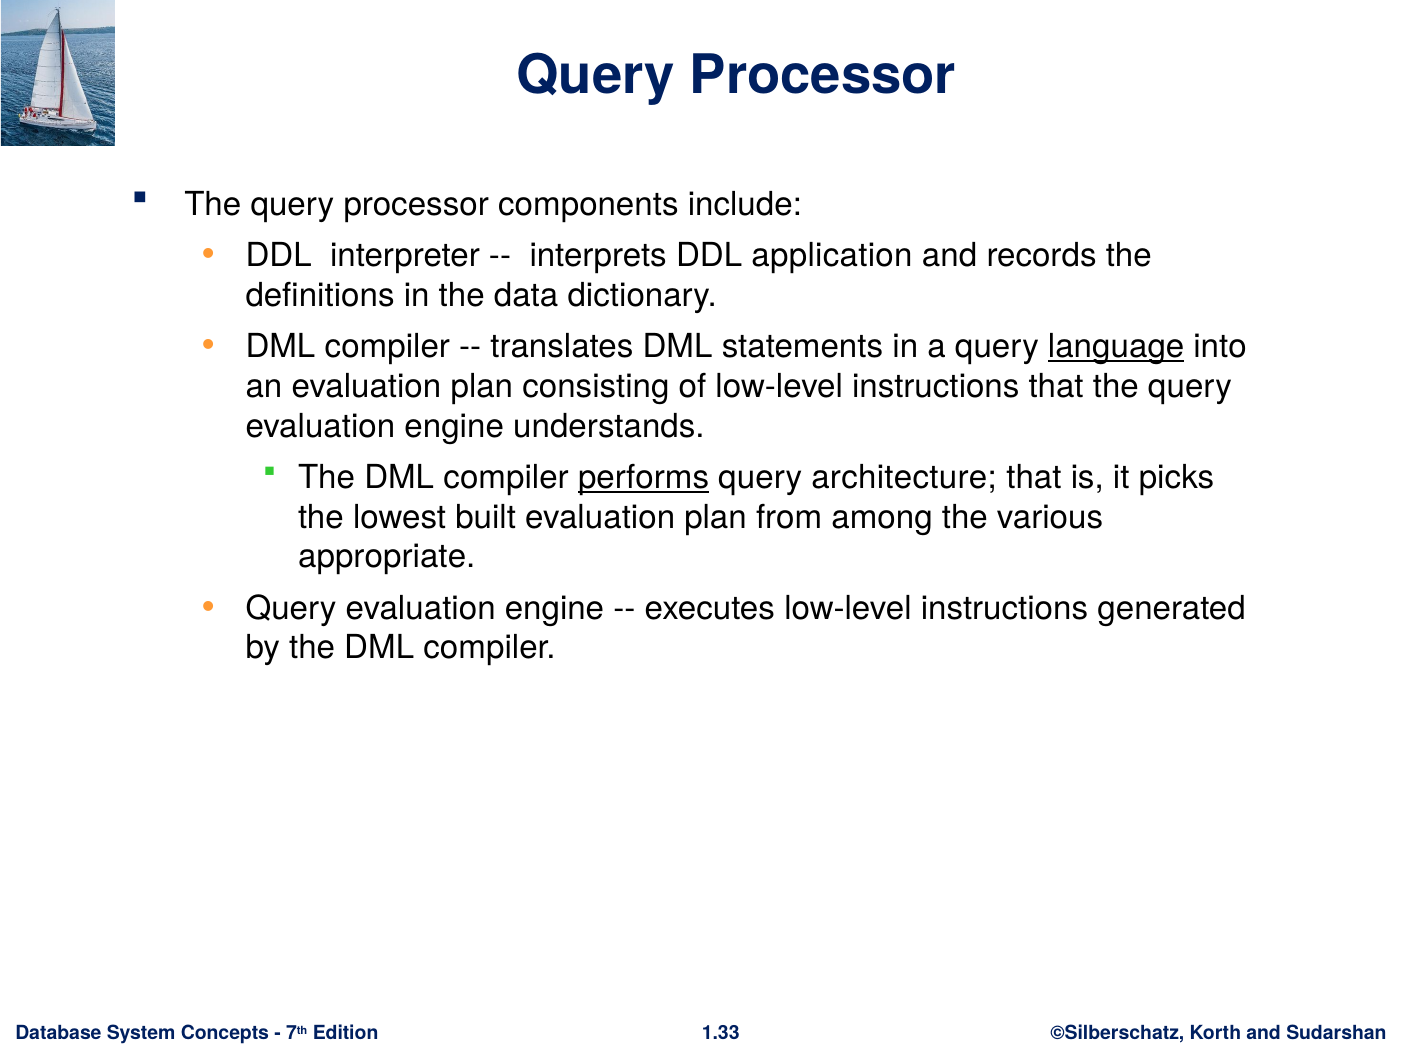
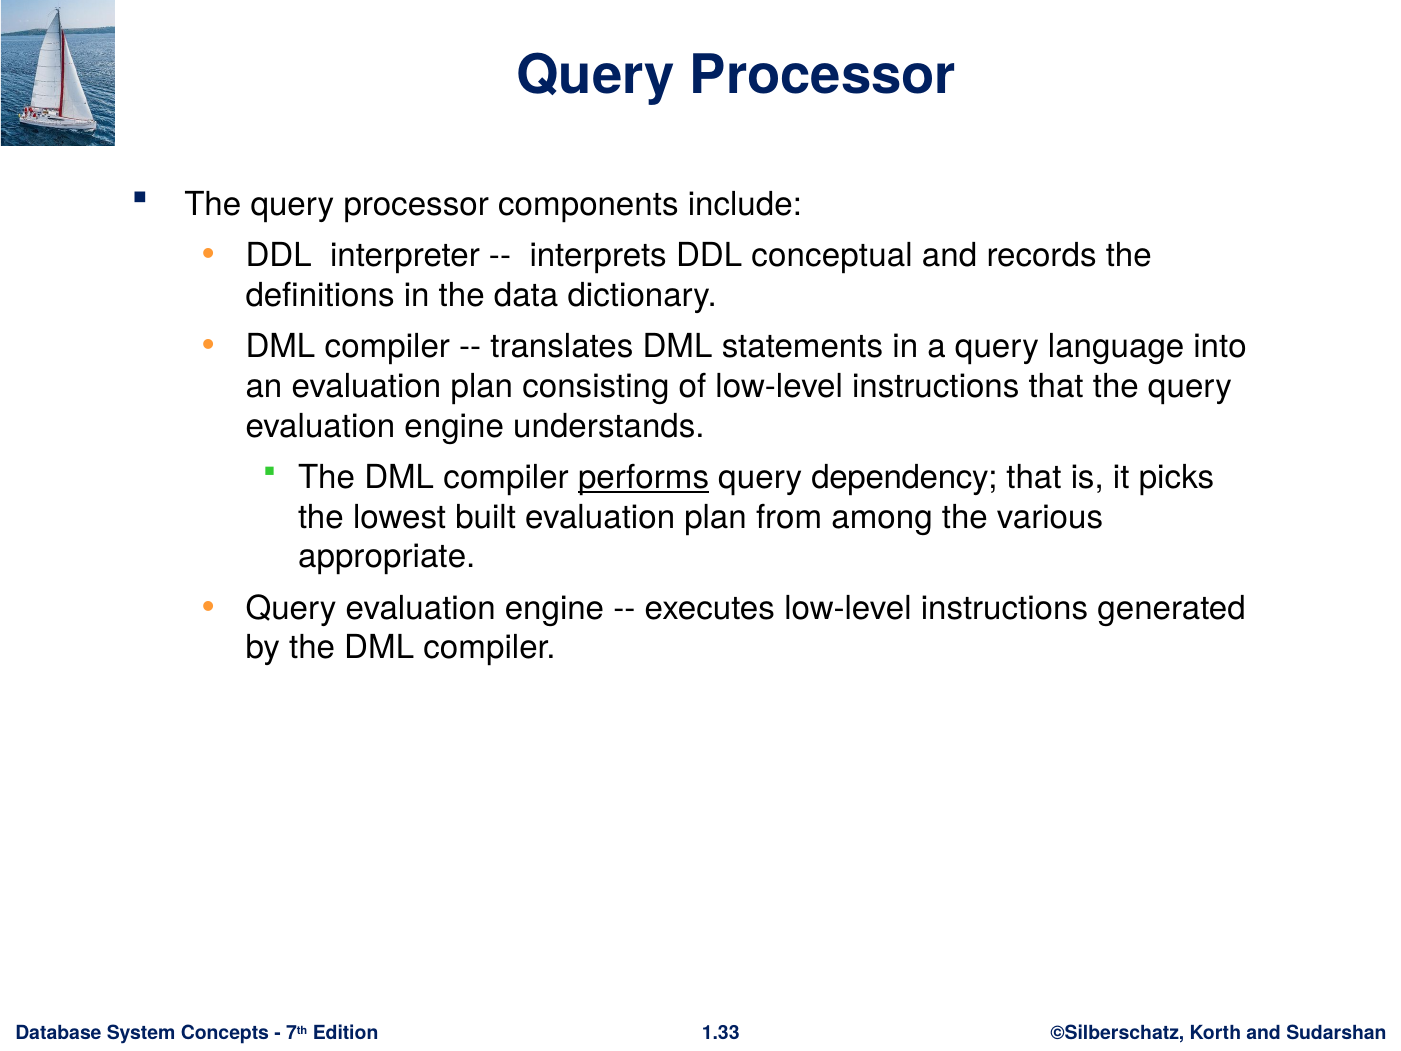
application: application -> conceptual
language underline: present -> none
architecture: architecture -> dependency
